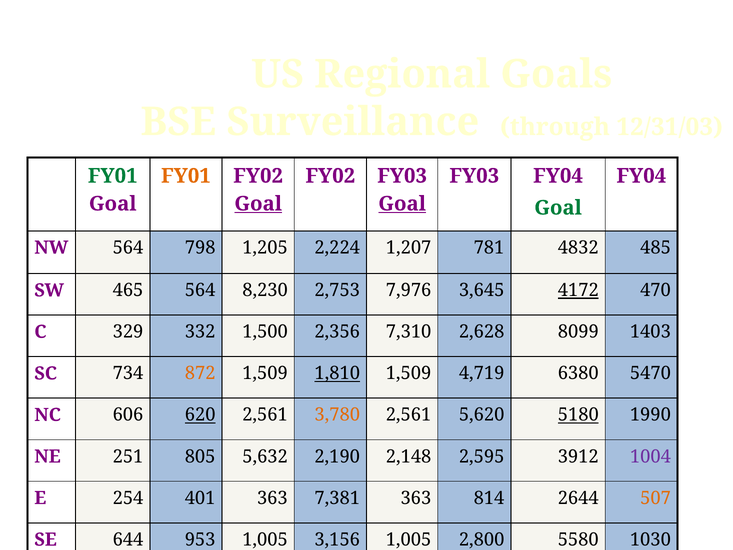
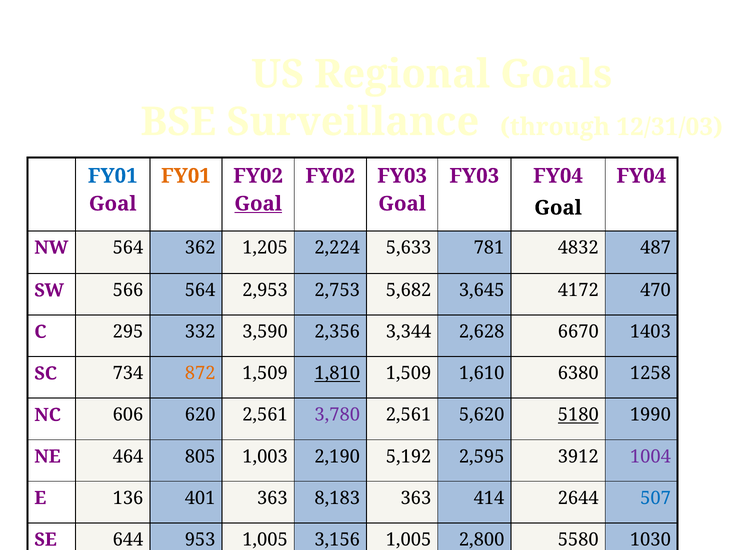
FY01 at (113, 176) colour: green -> blue
Goal at (402, 204) underline: present -> none
Goal at (558, 208) colour: green -> black
798: 798 -> 362
1,207: 1,207 -> 5,633
485: 485 -> 487
465: 465 -> 566
8,230: 8,230 -> 2,953
7,976: 7,976 -> 5,682
4172 underline: present -> none
329: 329 -> 295
1,500: 1,500 -> 3,590
7,310: 7,310 -> 3,344
8099: 8099 -> 6670
4,719: 4,719 -> 1,610
5470: 5470 -> 1258
620 underline: present -> none
3,780 colour: orange -> purple
251: 251 -> 464
5,632: 5,632 -> 1,003
2,148: 2,148 -> 5,192
254: 254 -> 136
7,381: 7,381 -> 8,183
814: 814 -> 414
507 colour: orange -> blue
